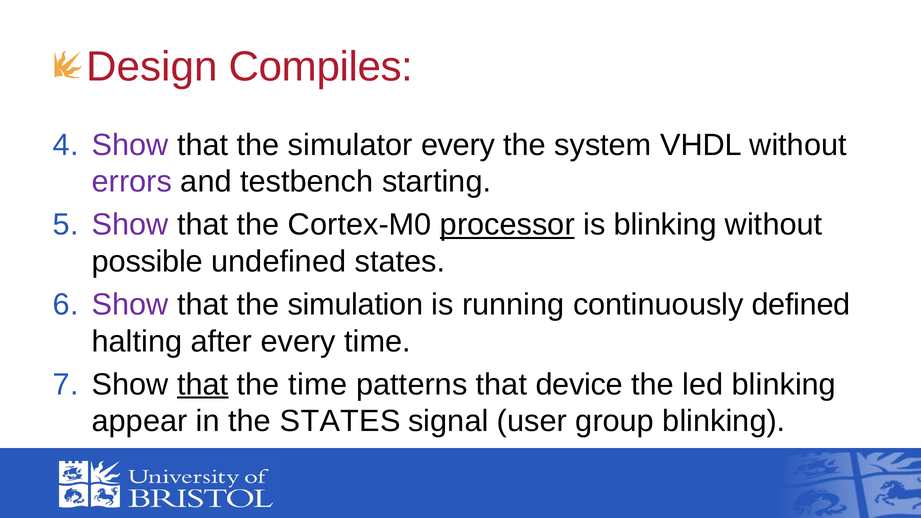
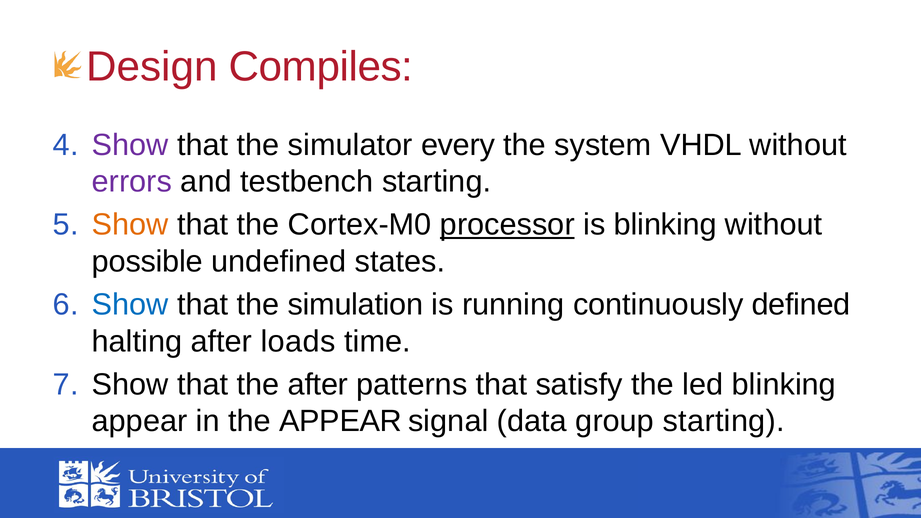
Show at (130, 225) colour: purple -> orange
Show at (130, 305) colour: purple -> blue
after every: every -> loads
that at (203, 384) underline: present -> none
the time: time -> after
device: device -> satisfy
the STATES: STATES -> APPEAR
user: user -> data
group blinking: blinking -> starting
